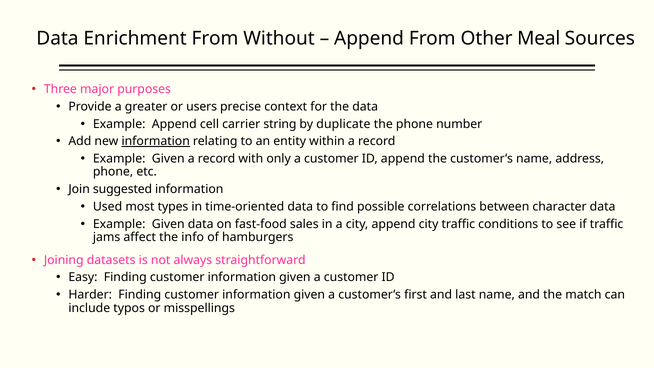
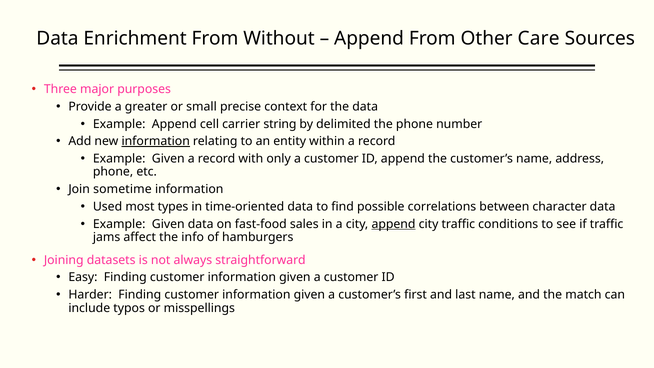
Meal: Meal -> Care
users: users -> small
duplicate: duplicate -> delimited
suggested: suggested -> sometime
append at (393, 224) underline: none -> present
